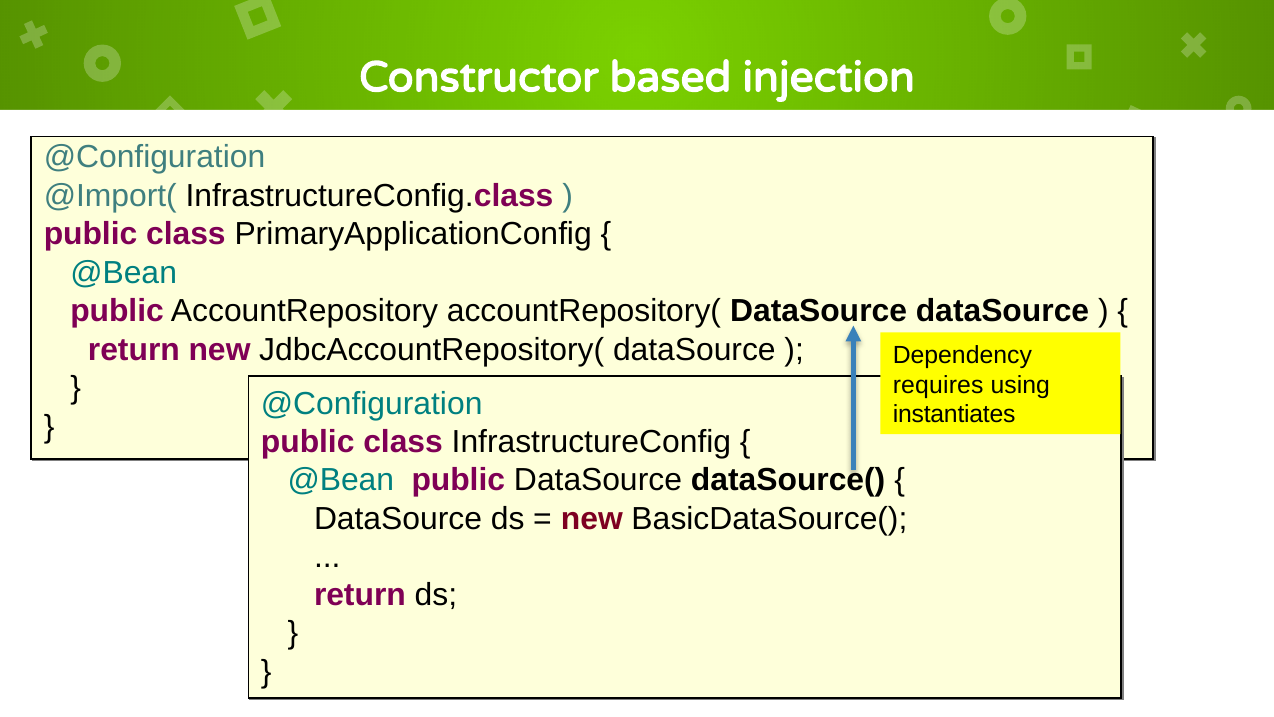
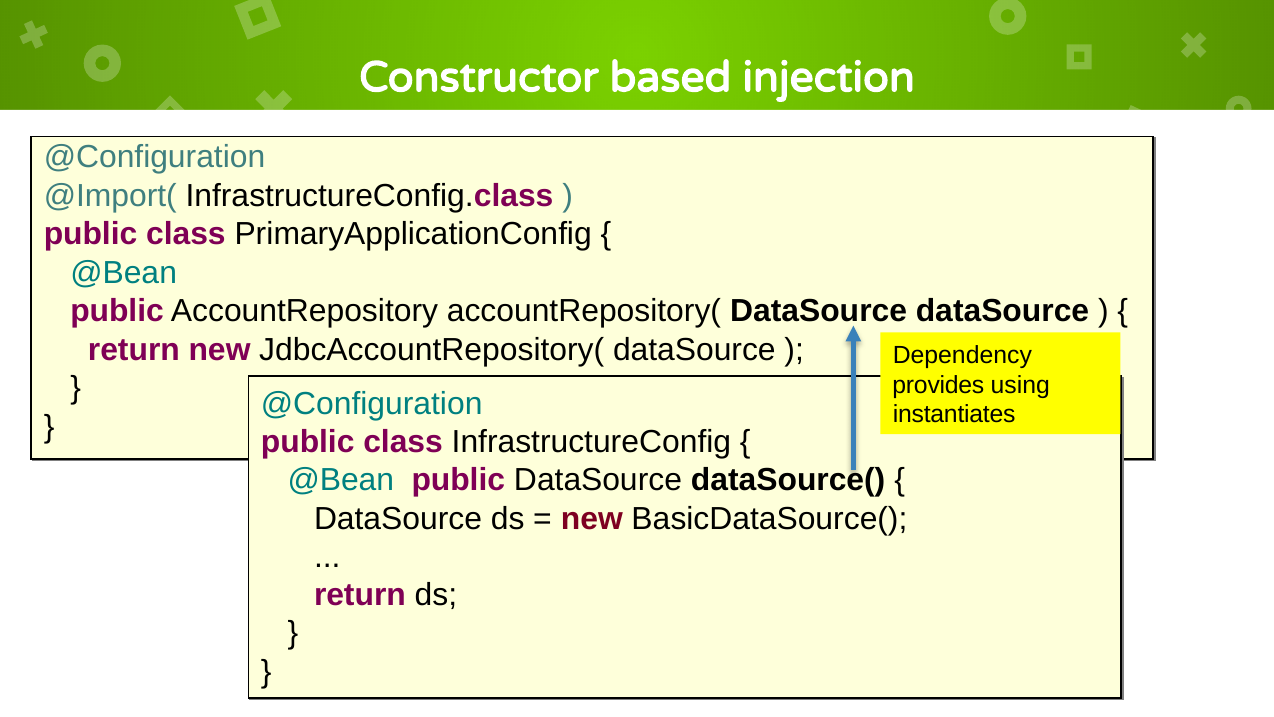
requires: requires -> provides
